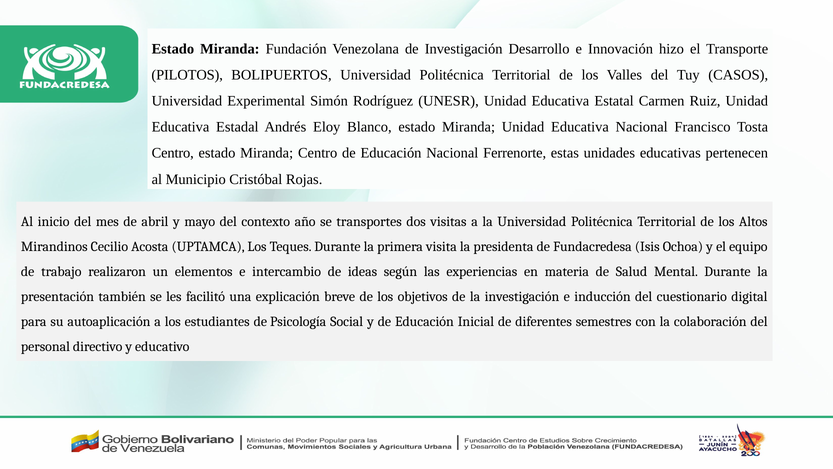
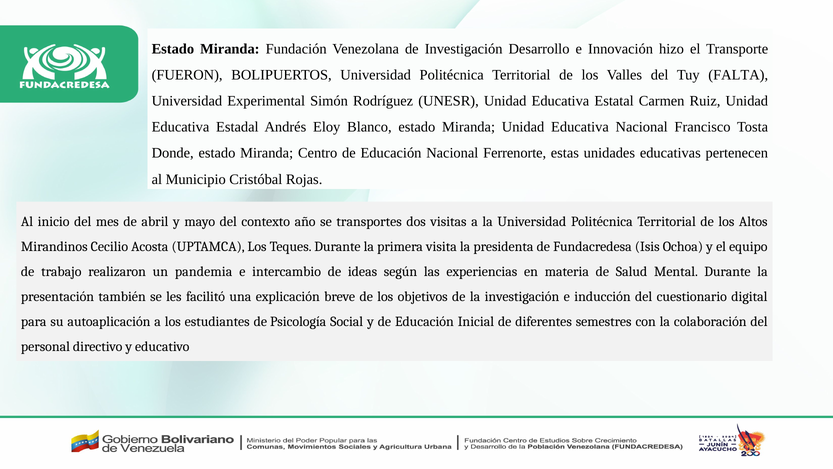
PILOTOS: PILOTOS -> FUERON
CASOS: CASOS -> FALTA
Centro at (173, 153): Centro -> Donde
elementos: elementos -> pandemia
